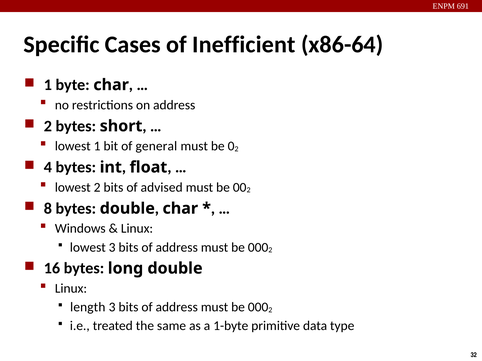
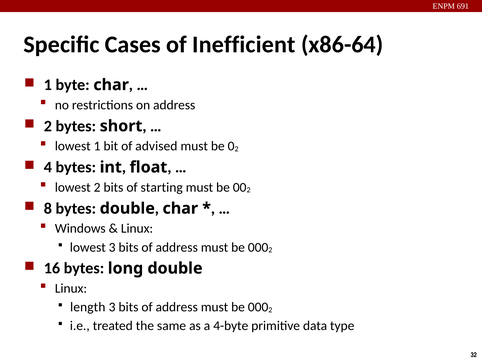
general: general -> advised
advised: advised -> starting
1-byte: 1-byte -> 4-byte
